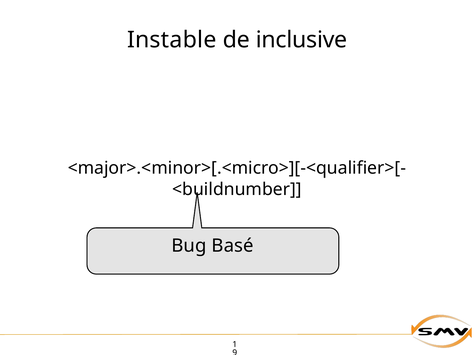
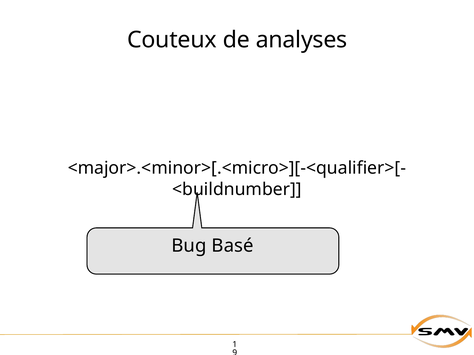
Instable: Instable -> Couteux
inclusive: inclusive -> analyses
